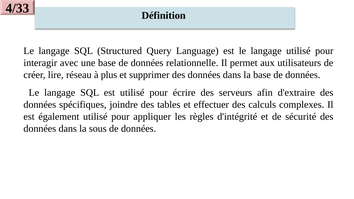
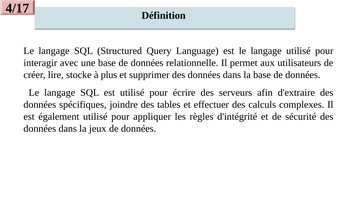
4/33: 4/33 -> 4/17
réseau: réseau -> stocke
sous: sous -> jeux
